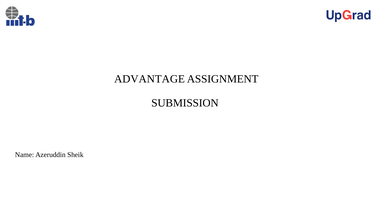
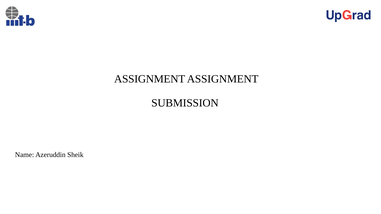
ADVANTAGE at (150, 79): ADVANTAGE -> ASSIGNMENT
